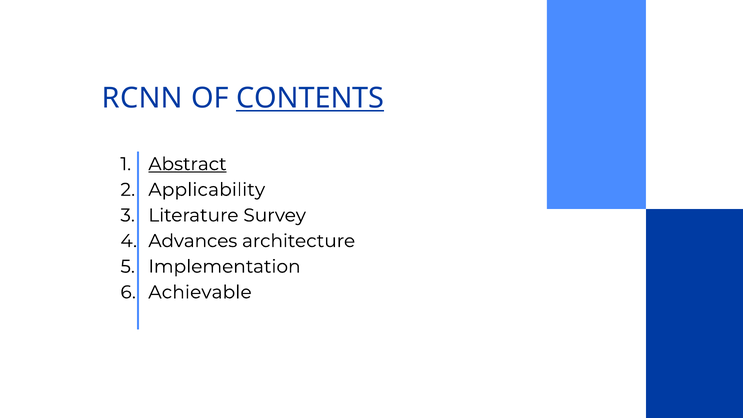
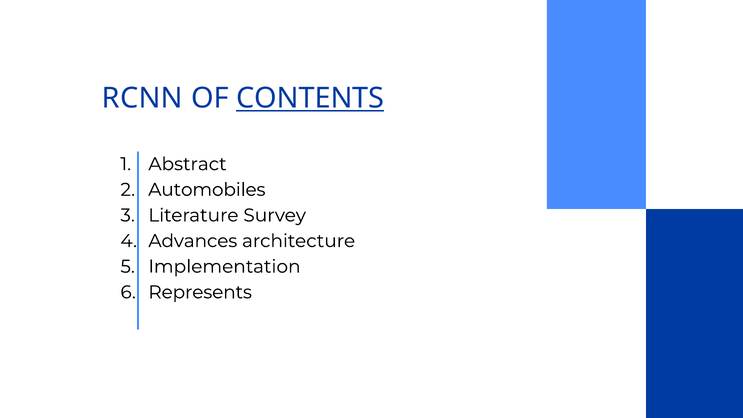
Abstract underline: present -> none
Applicability: Applicability -> Automobiles
Achievable: Achievable -> Represents
